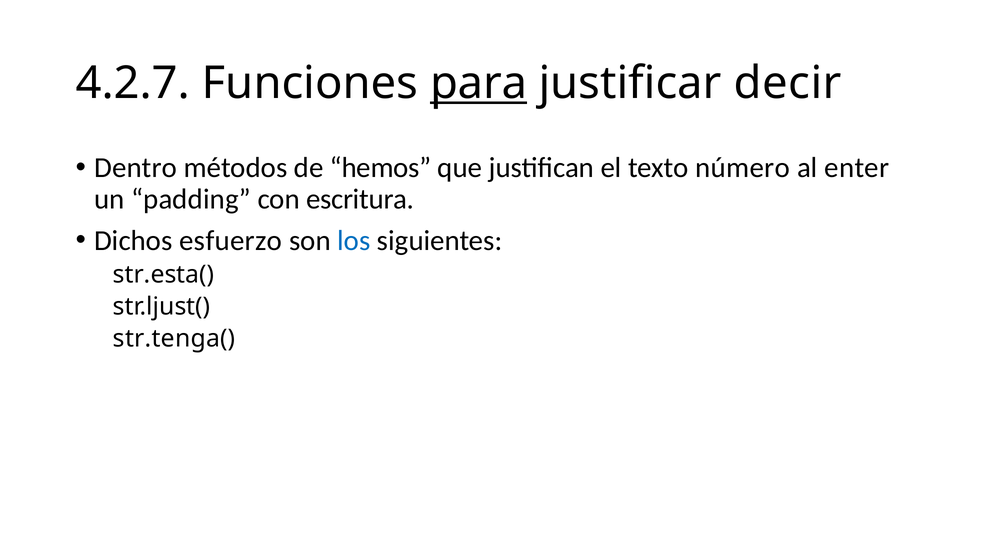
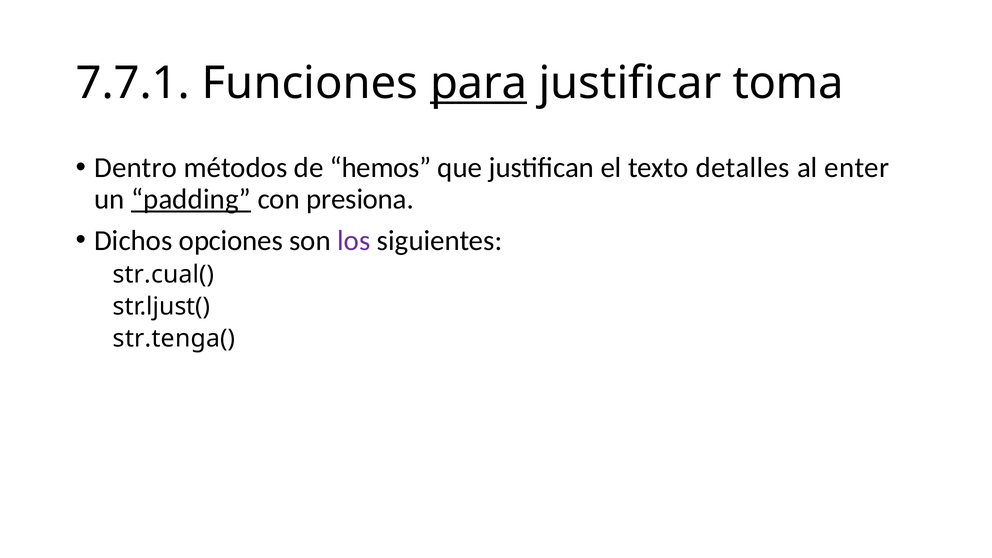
4.2.7: 4.2.7 -> 7.7.1
decir: decir -> toma
número: número -> detalles
padding underline: none -> present
escritura: escritura -> presiona
esfuerzo: esfuerzo -> opciones
los colour: blue -> purple
str.esta(: str.esta( -> str.cual(
